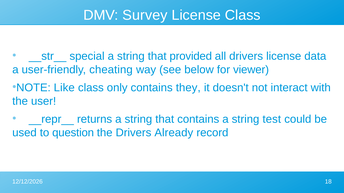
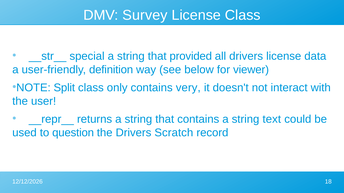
cheating: cheating -> definition
Like: Like -> Split
they: they -> very
test: test -> text
Already: Already -> Scratch
